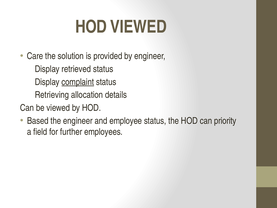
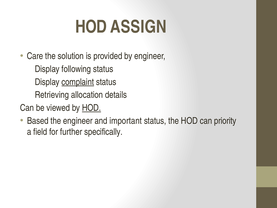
HOD VIEWED: VIEWED -> ASSIGN
retrieved: retrieved -> following
HOD at (91, 108) underline: none -> present
employee: employee -> important
employees: employees -> specifically
